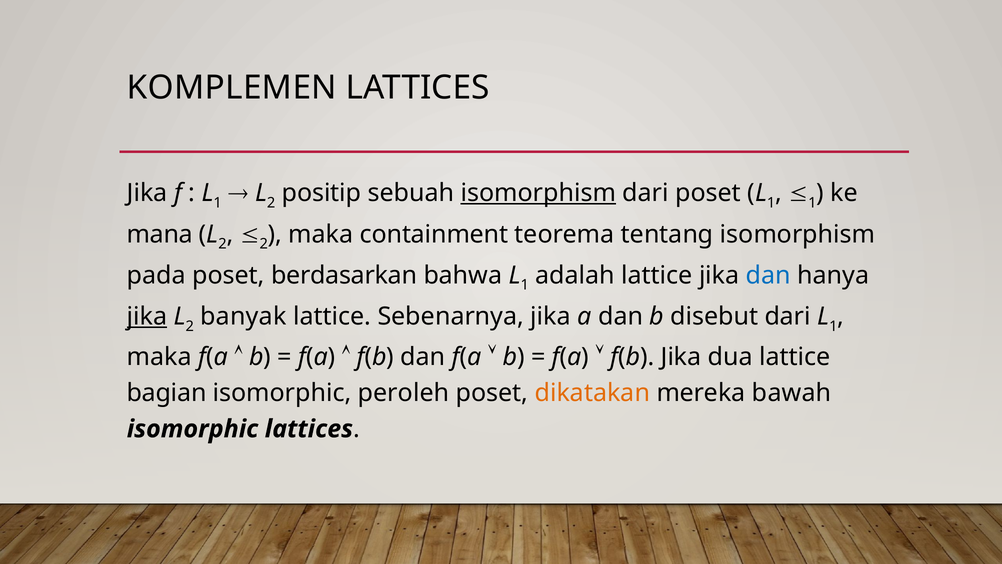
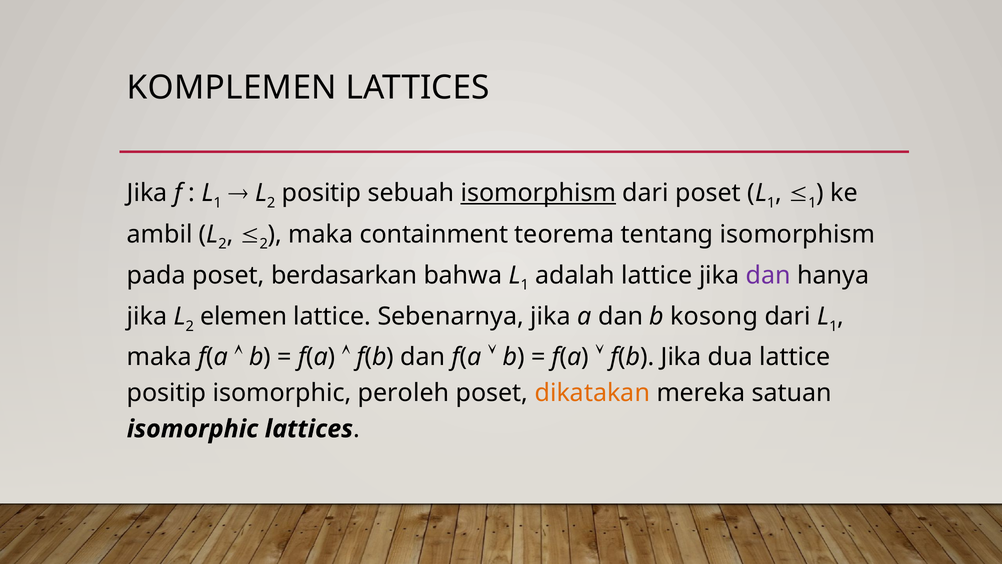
mana: mana -> ambil
dan at (768, 275) colour: blue -> purple
jika at (147, 316) underline: present -> none
banyak: banyak -> elemen
disebut: disebut -> kosong
bagian at (167, 393): bagian -> positip
bawah: bawah -> satuan
